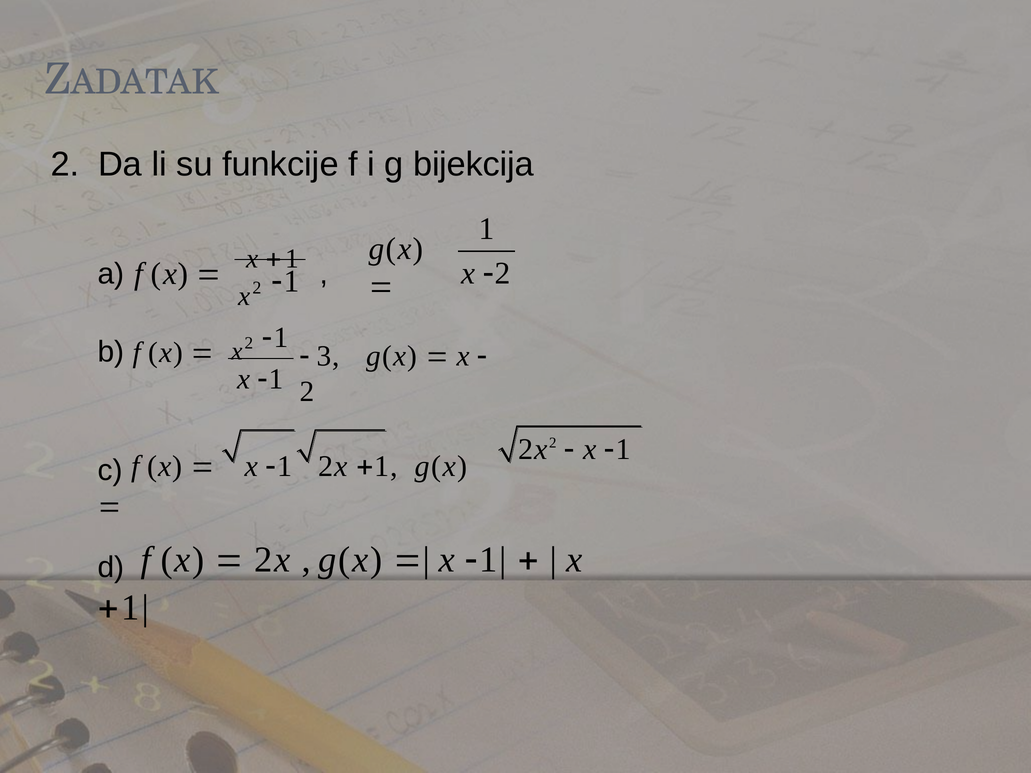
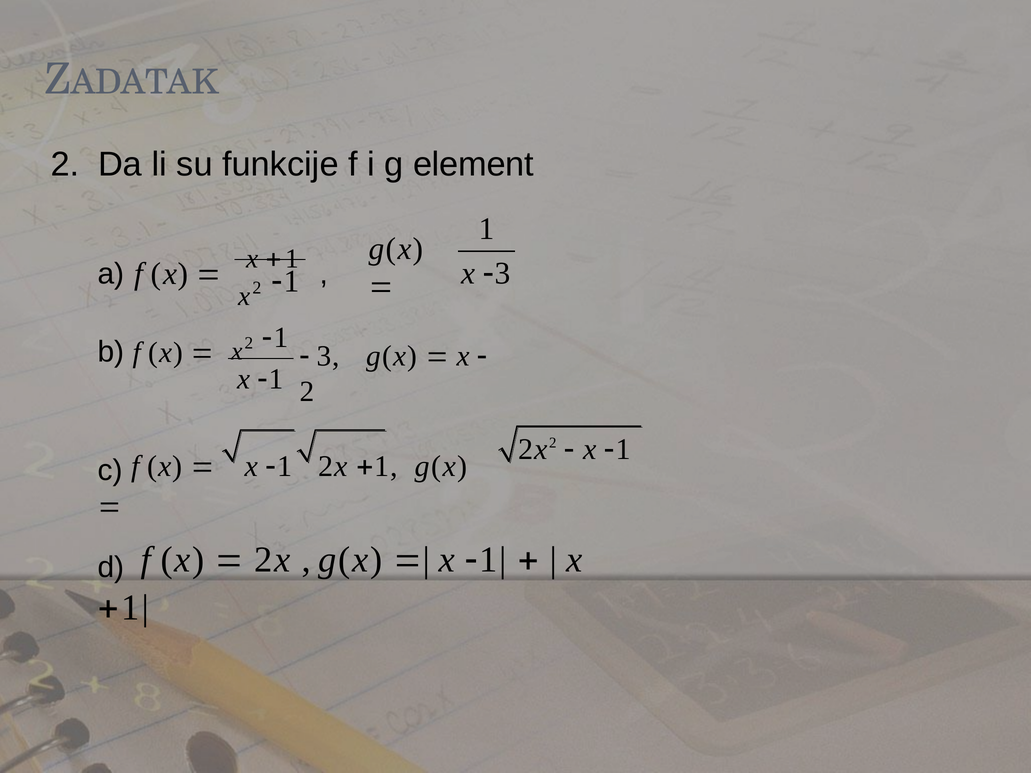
bijekcija: bijekcija -> element
2 at (503, 274): 2 -> 3
